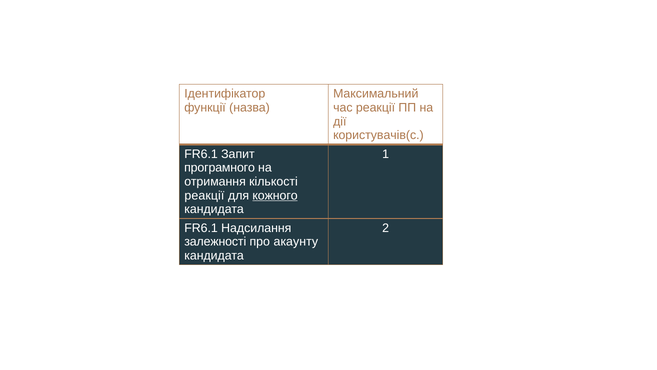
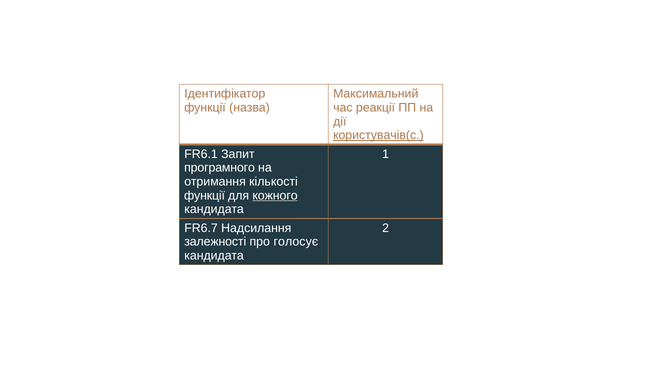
користувачів(c underline: none -> present
реакції at (204, 195): реакції -> функції
FR6.1 at (201, 228): FR6.1 -> FR6.7
акаунту: акаунту -> голосує
